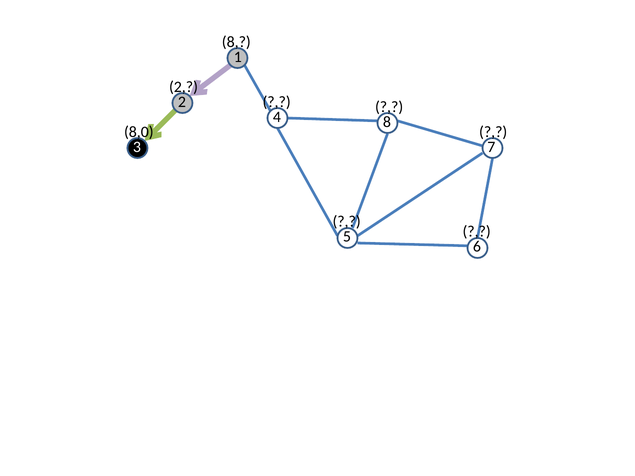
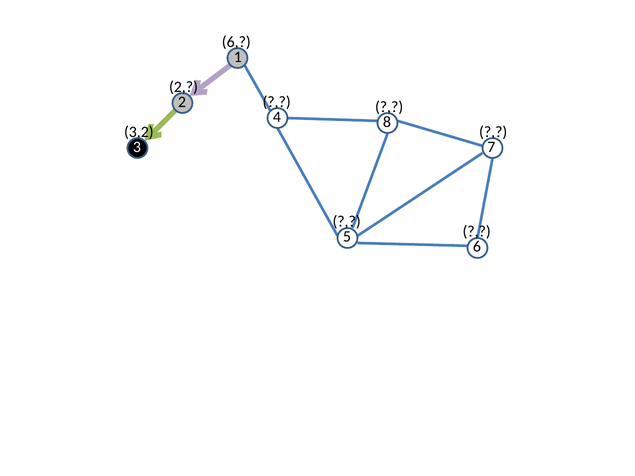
8 at (236, 42): 8 -> 6
8,0: 8,0 -> 3,2
